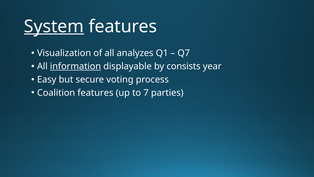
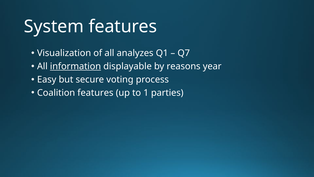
System underline: present -> none
consists: consists -> reasons
7: 7 -> 1
